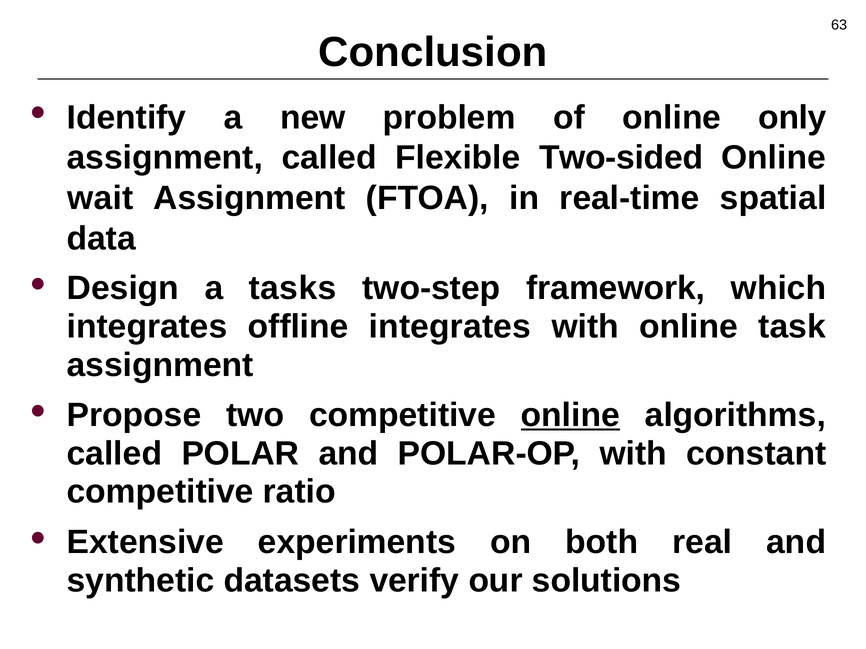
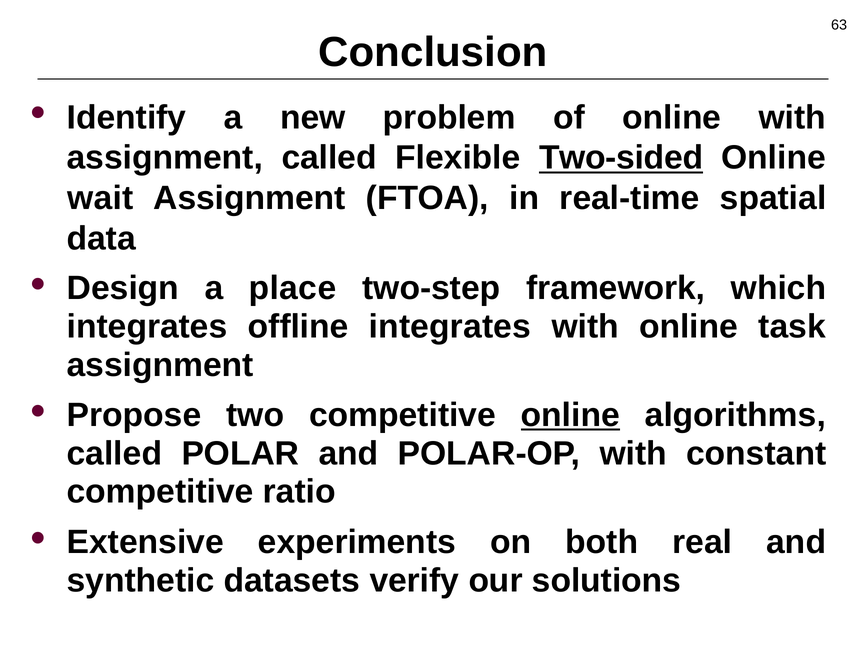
online only: only -> with
Two-sided underline: none -> present
tasks: tasks -> place
